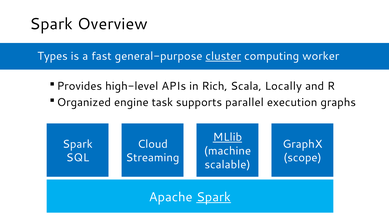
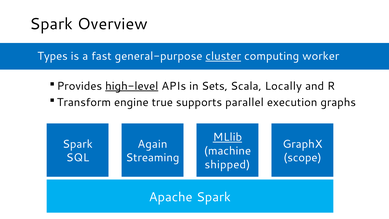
high-level underline: none -> present
Rich: Rich -> Sets
Organized: Organized -> Transform
task: task -> true
Cloud: Cloud -> Again
scalable: scalable -> shipped
Spark at (214, 197) underline: present -> none
